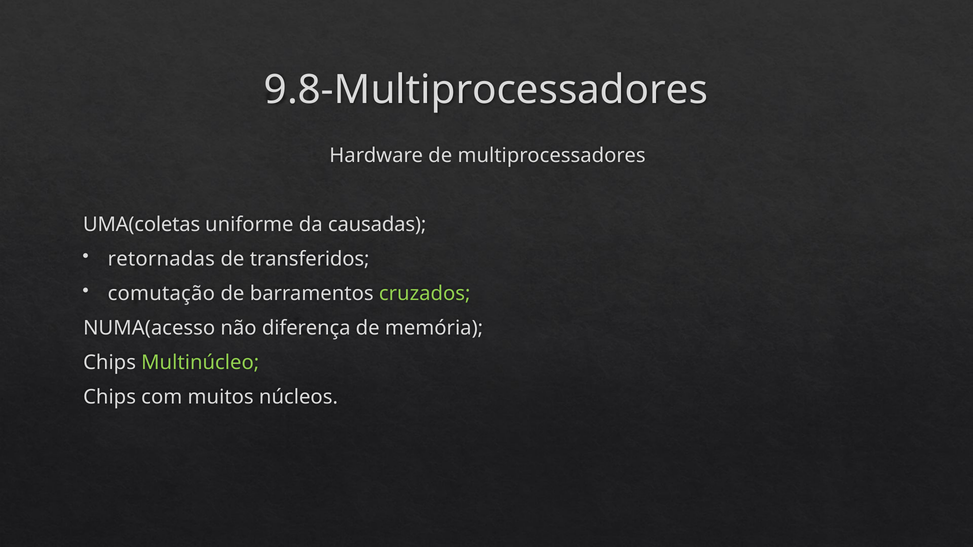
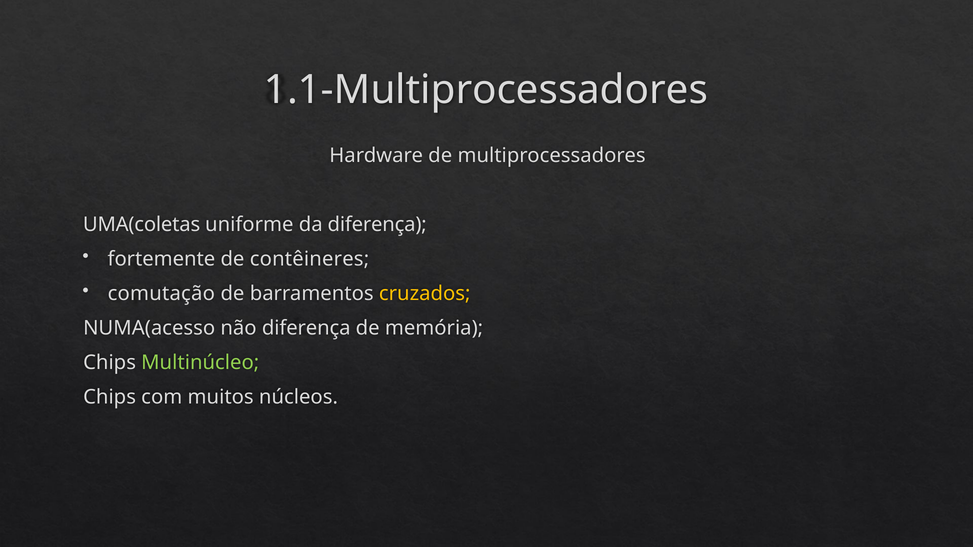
9.8-Multiprocessadores: 9.8-Multiprocessadores -> 1.1-Multiprocessadores
da causadas: causadas -> diferença
retornadas: retornadas -> fortemente
transferidos: transferidos -> contêineres
cruzados colour: light green -> yellow
